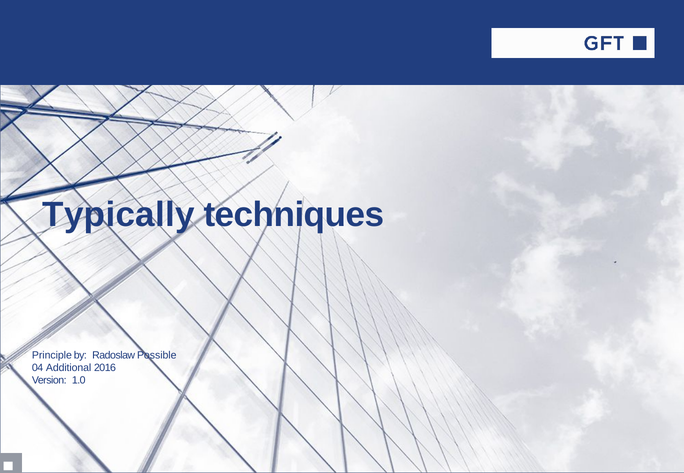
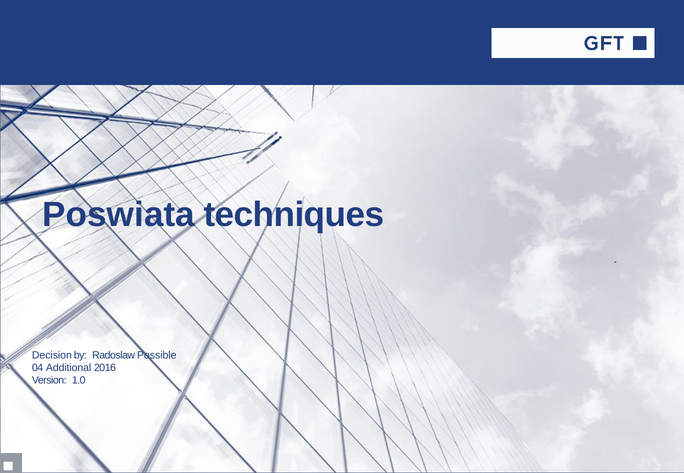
Typically: Typically -> Poswiata
Principle: Principle -> Decision
